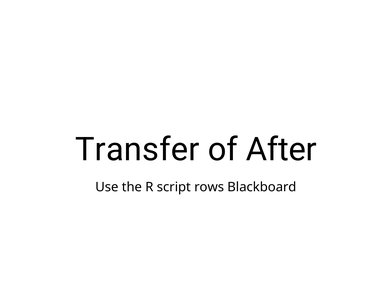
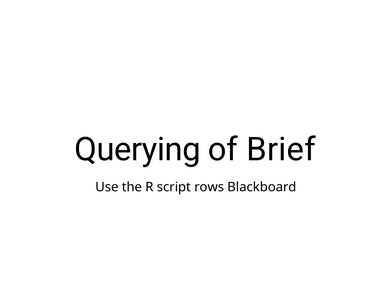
Transfer: Transfer -> Querying
After: After -> Brief
